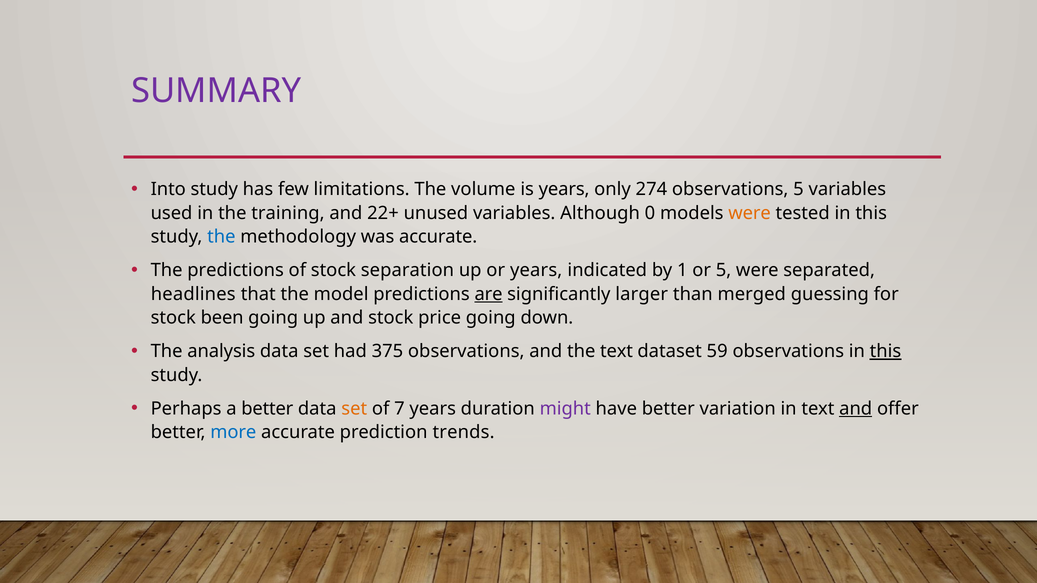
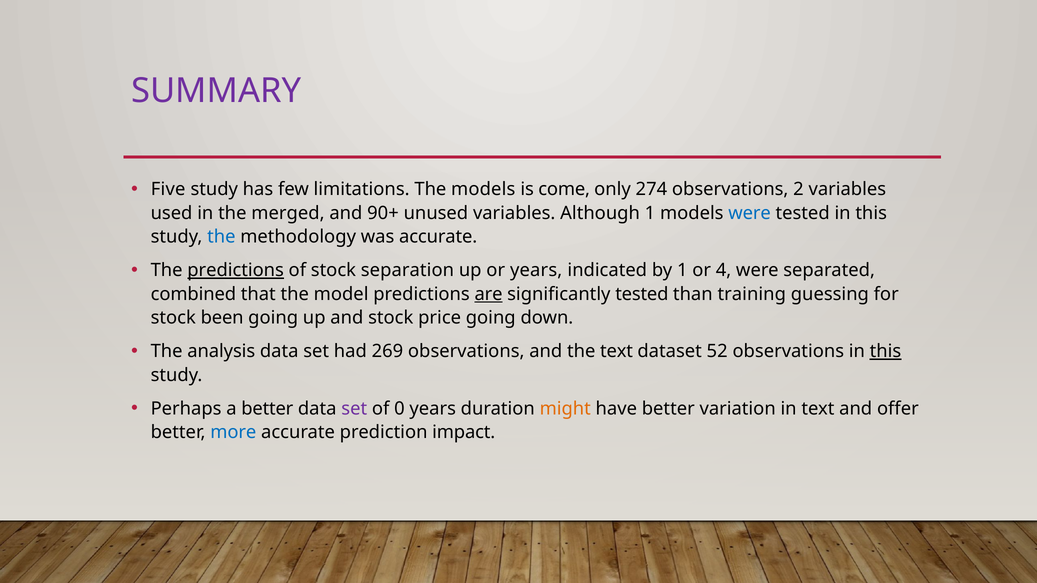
Into: Into -> Five
The volume: volume -> models
is years: years -> come
observations 5: 5 -> 2
training: training -> merged
22+: 22+ -> 90+
Although 0: 0 -> 1
were at (750, 213) colour: orange -> blue
predictions at (236, 270) underline: none -> present
or 5: 5 -> 4
headlines: headlines -> combined
significantly larger: larger -> tested
merged: merged -> training
375: 375 -> 269
59: 59 -> 52
set at (354, 409) colour: orange -> purple
7: 7 -> 0
might colour: purple -> orange
and at (856, 409) underline: present -> none
trends: trends -> impact
